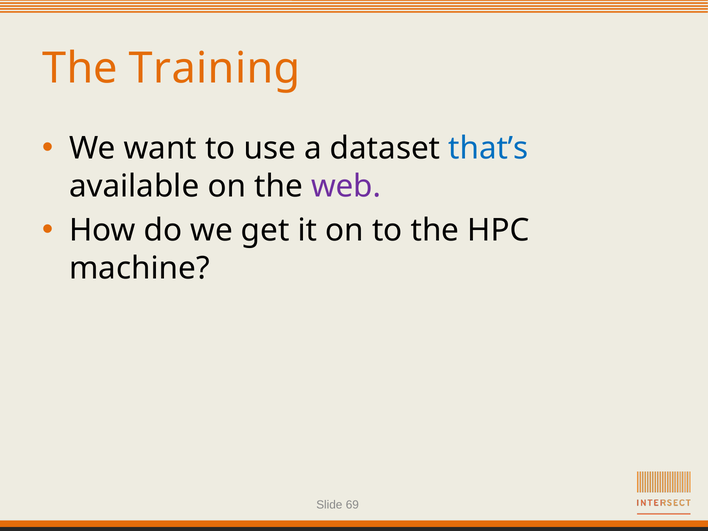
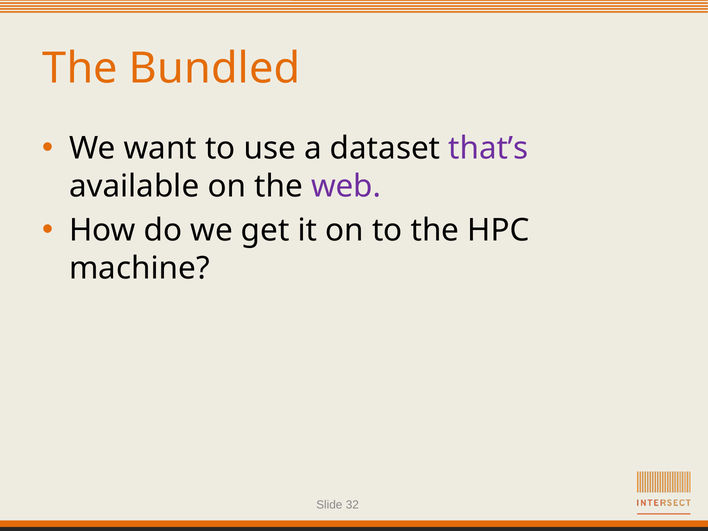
Training: Training -> Bundled
that’s colour: blue -> purple
69: 69 -> 32
